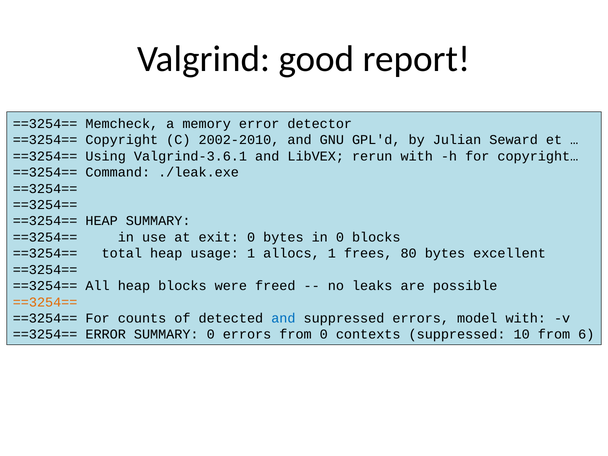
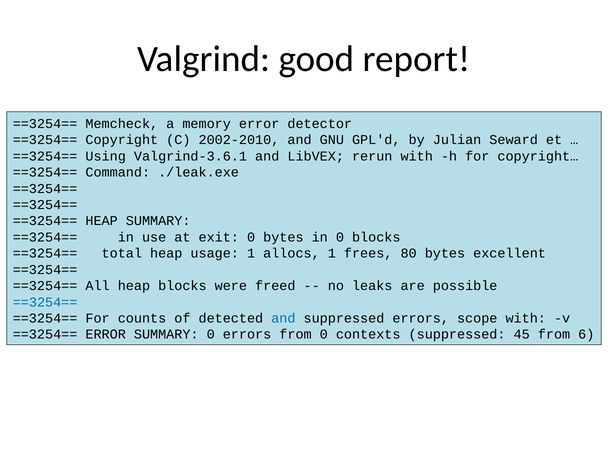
==3254== at (45, 302) colour: orange -> blue
model: model -> scope
10: 10 -> 45
